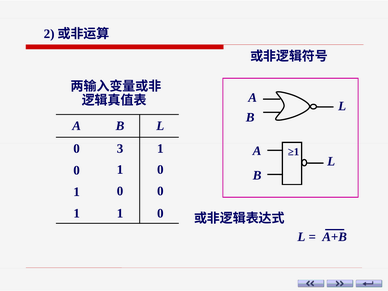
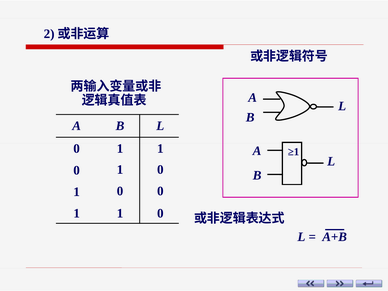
3 at (120, 149): 3 -> 1
